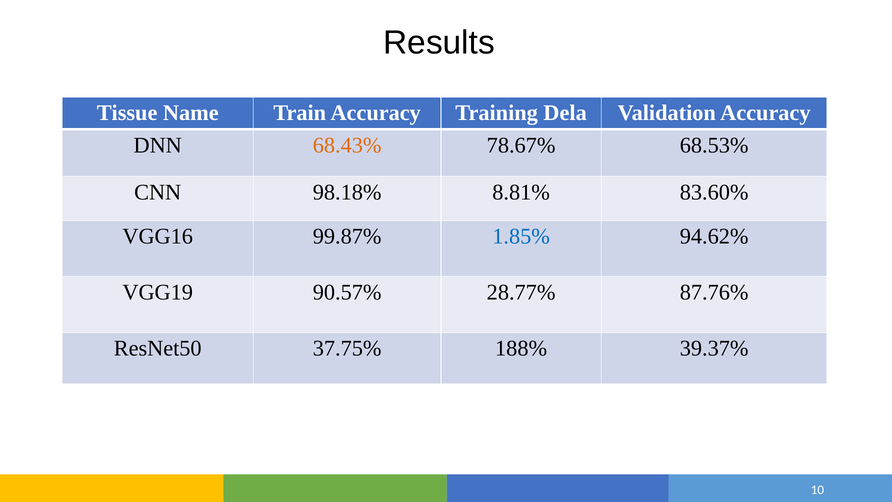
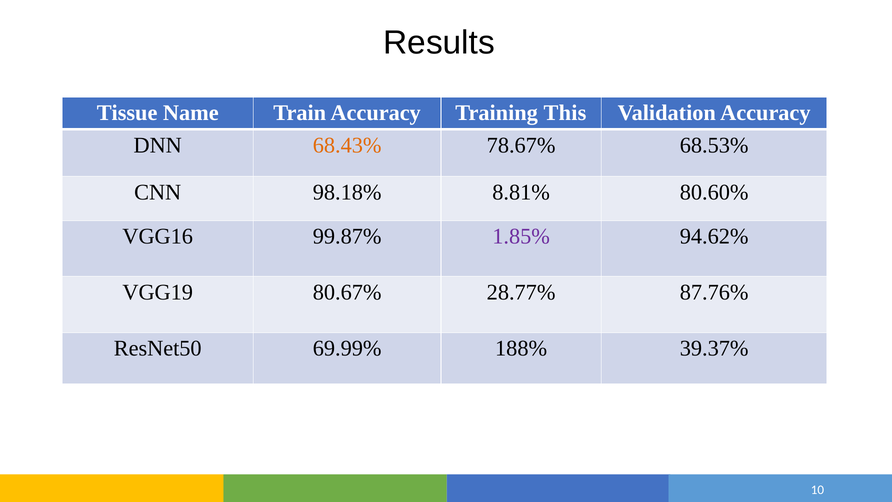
Dela: Dela -> This
83.60%: 83.60% -> 80.60%
1.85% colour: blue -> purple
90.57%: 90.57% -> 80.67%
37.75%: 37.75% -> 69.99%
